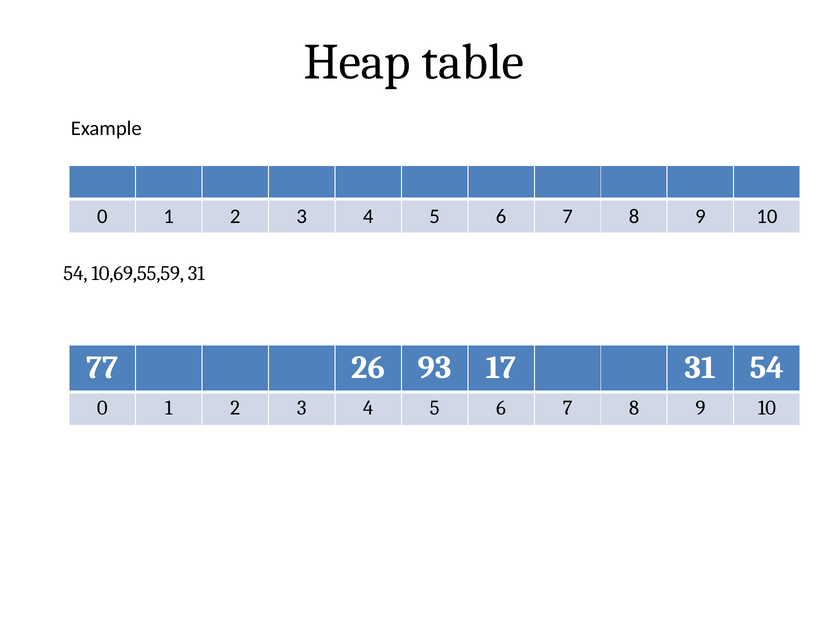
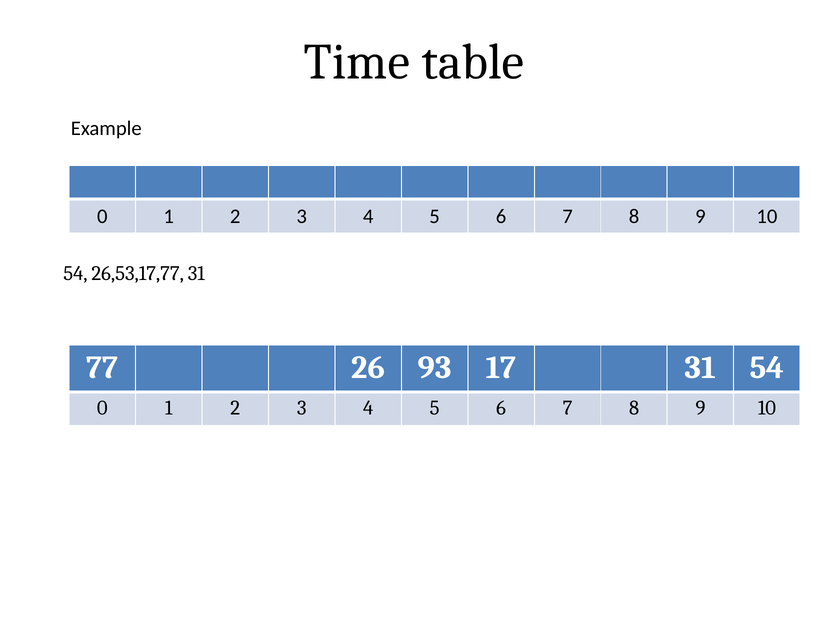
Heap: Heap -> Time
10,69,55,59: 10,69,55,59 -> 26,53,17,77
